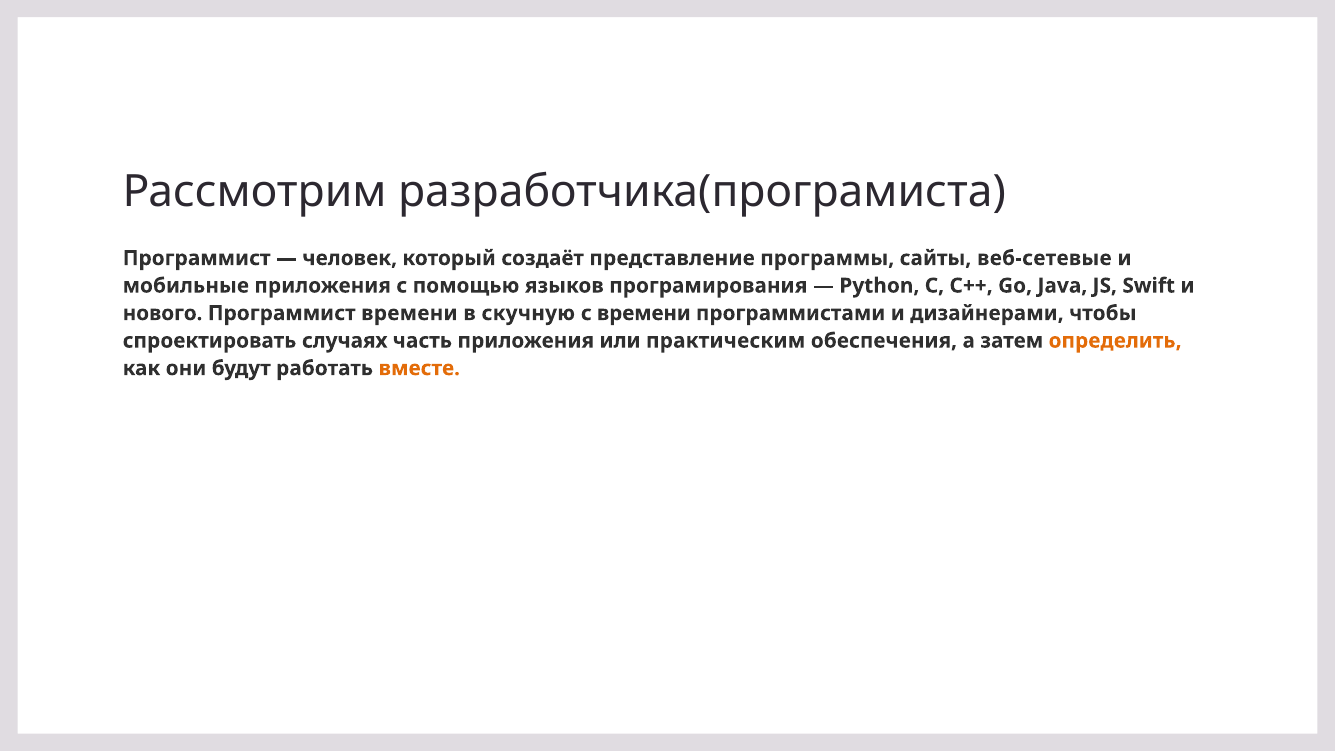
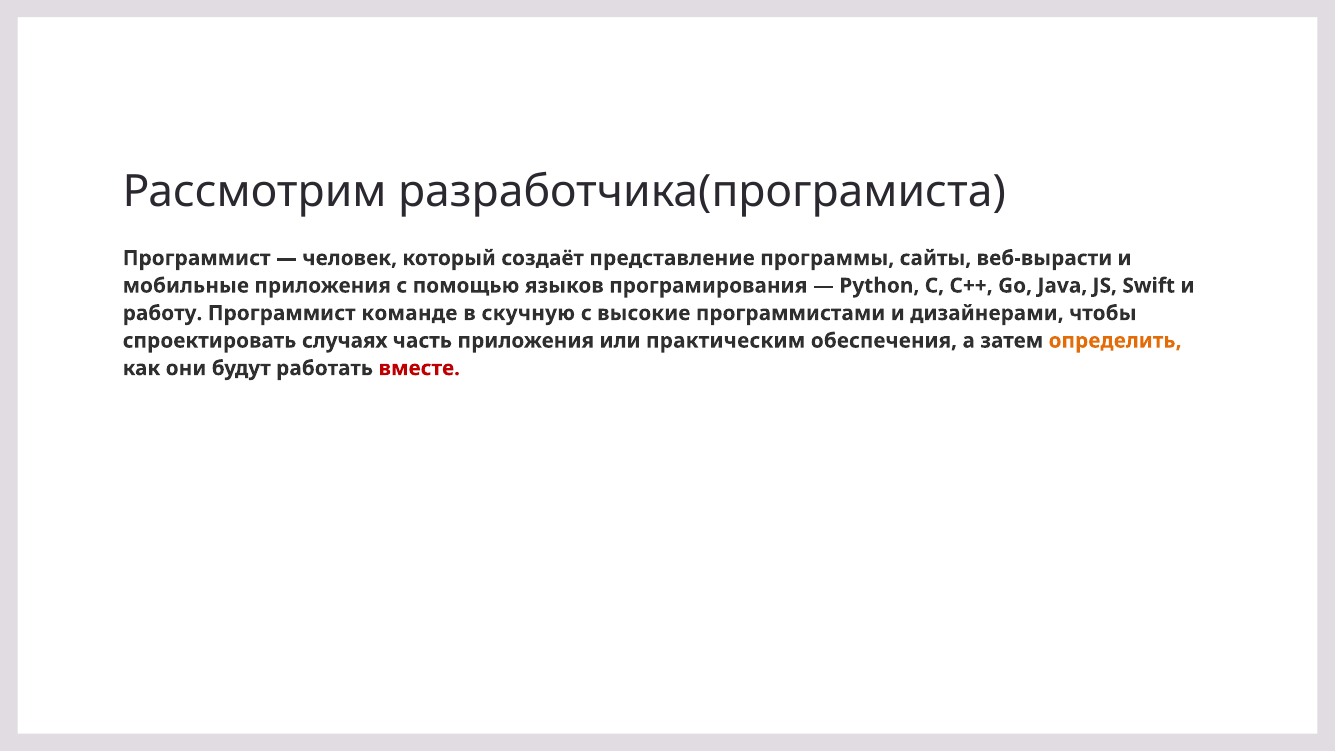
веб-сетевые: веб-сетевые -> веб-вырасти
нового: нового -> работу
Программист времени: времени -> команде
с времени: времени -> высокие
вместе colour: orange -> red
